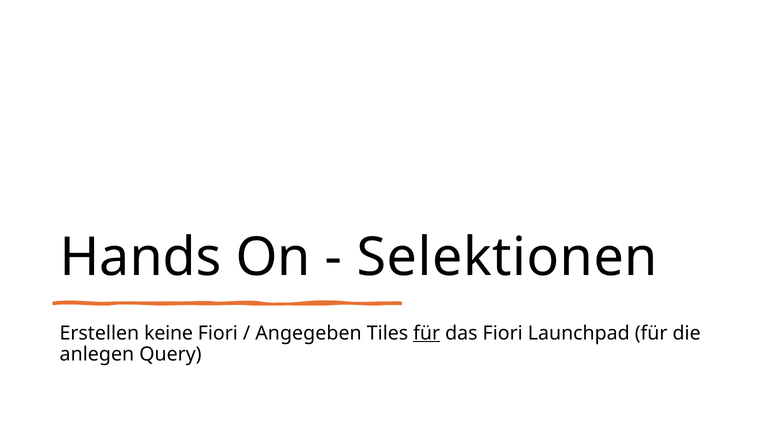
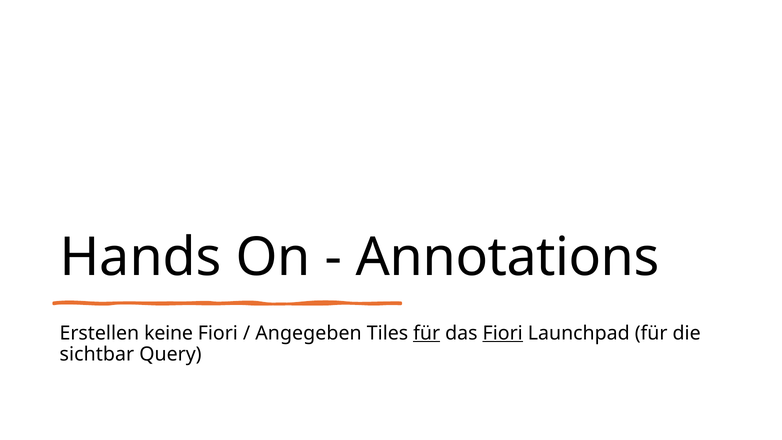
Selektionen: Selektionen -> Annotations
Fiori at (503, 333) underline: none -> present
anlegen: anlegen -> sichtbar
